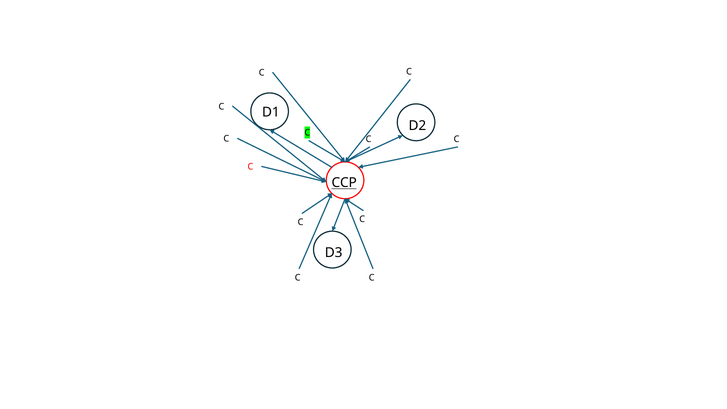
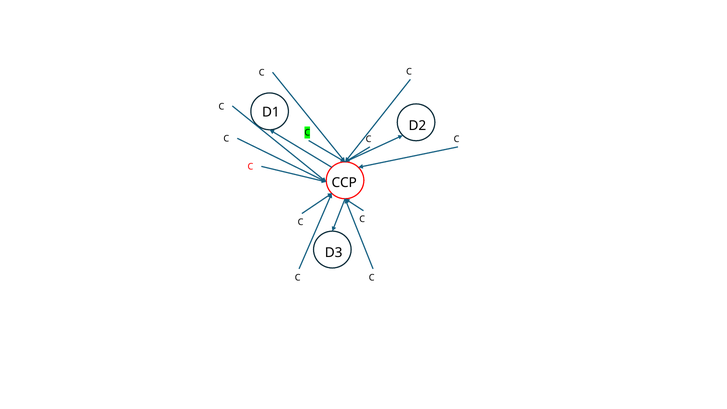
CCP underline: present -> none
